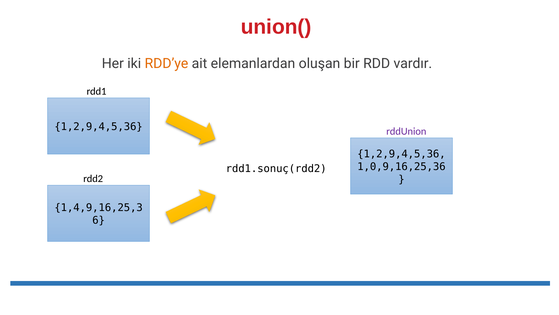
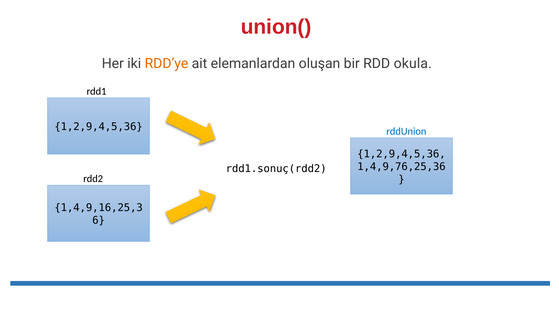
vardır: vardır -> okula
rddUnion colour: purple -> blue
1,0,9,16,25,36: 1,0,9,16,25,36 -> 1,4,9,76,25,36
